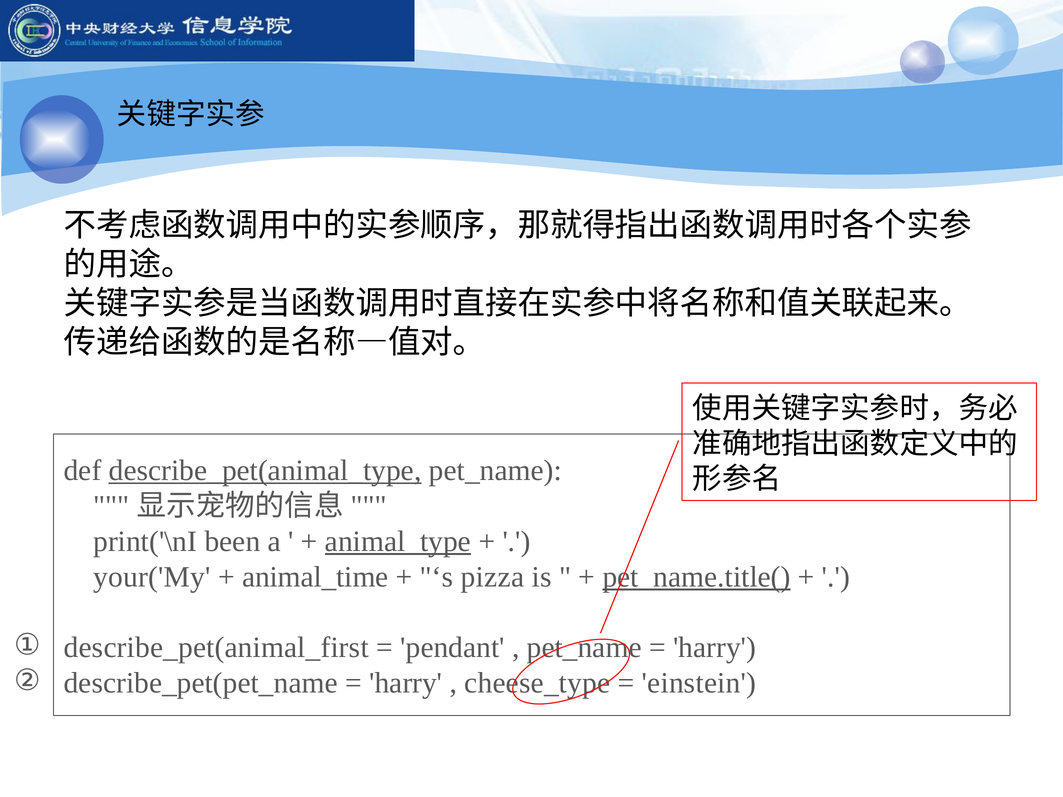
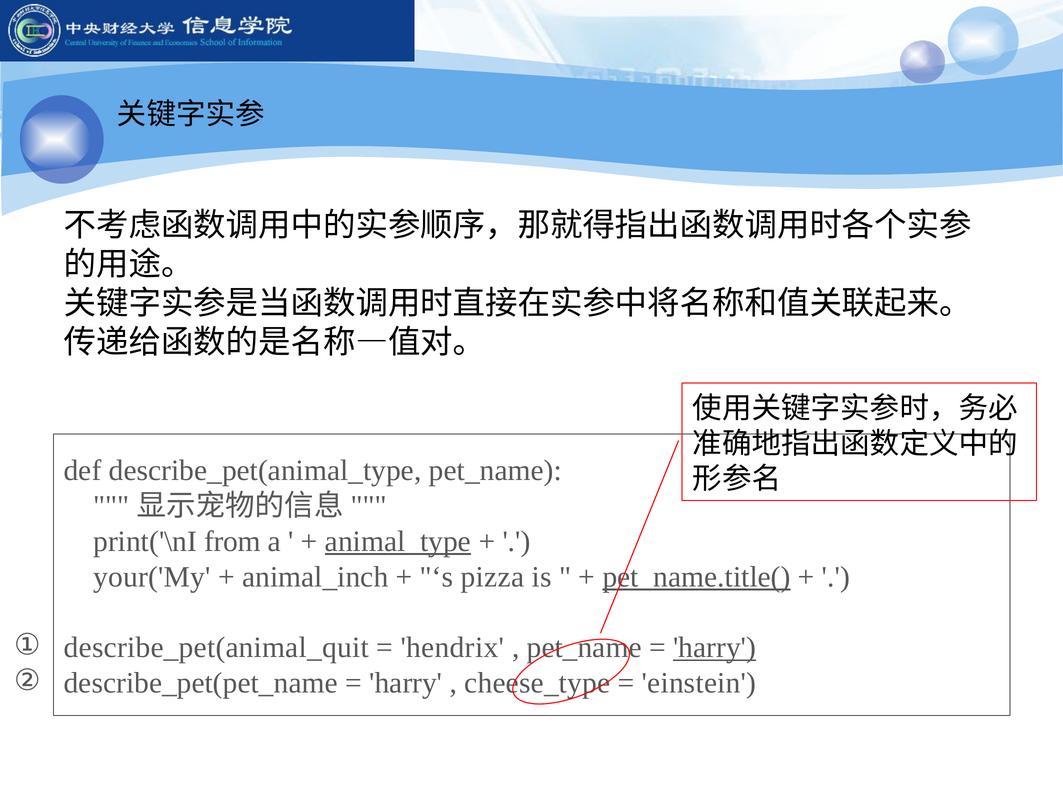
describe_pet(animal_type underline: present -> none
been: been -> from
animal_time: animal_time -> animal_inch
describe_pet(animal_first: describe_pet(animal_first -> describe_pet(animal_quit
pendant: pendant -> hendrix
harry at (715, 648) underline: none -> present
